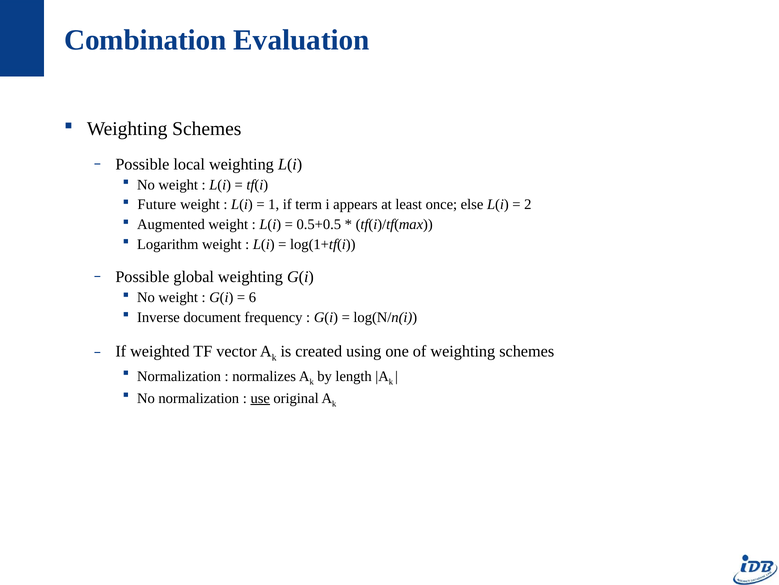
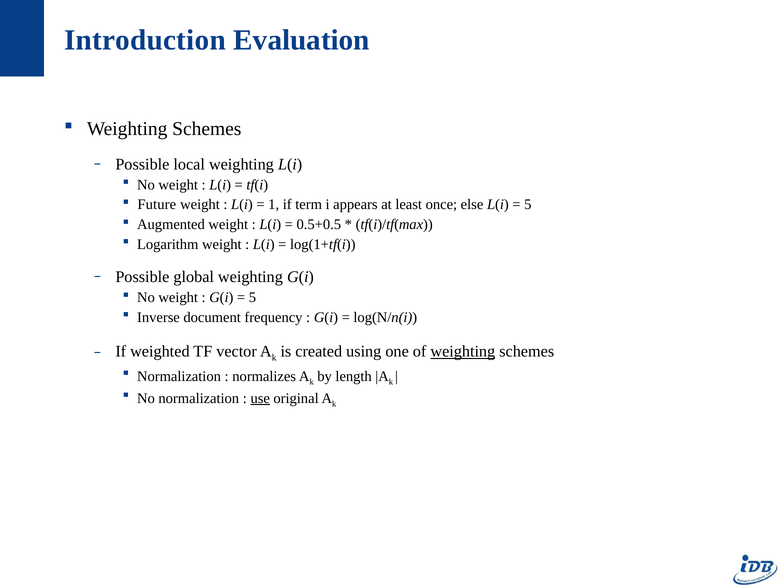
Combination: Combination -> Introduction
2 at (528, 204): 2 -> 5
6 at (252, 297): 6 -> 5
weighting at (463, 351) underline: none -> present
